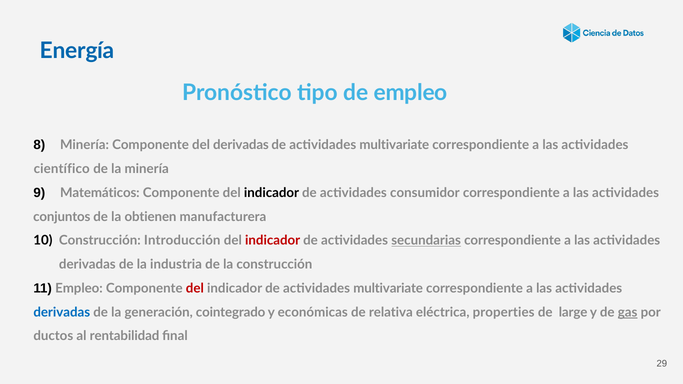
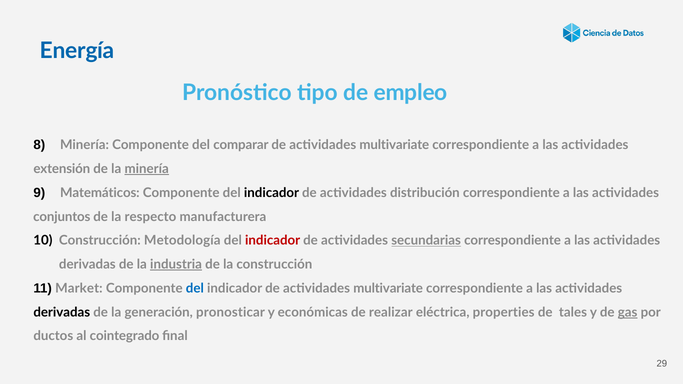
del derivadas: derivadas -> comparar
científico: científico -> extensión
minería at (147, 169) underline: none -> present
consumidor: consumidor -> distribución
obtienen: obtienen -> respecto
Introducción: Introducción -> Metodología
industria underline: none -> present
11 Empleo: Empleo -> Market
del at (195, 288) colour: red -> blue
derivadas at (62, 312) colour: blue -> black
cointegrado: cointegrado -> pronosticar
relativa: relativa -> realizar
large: large -> tales
rentabilidad: rentabilidad -> cointegrado
